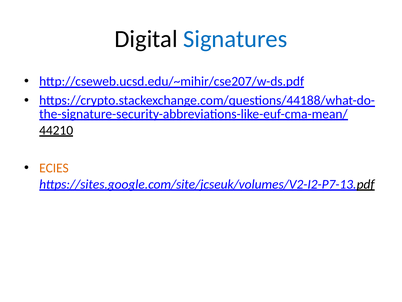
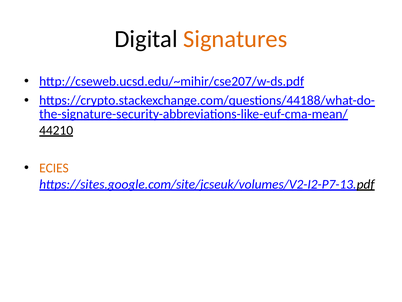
Signatures colour: blue -> orange
